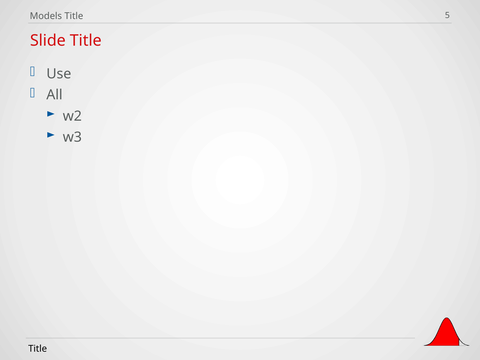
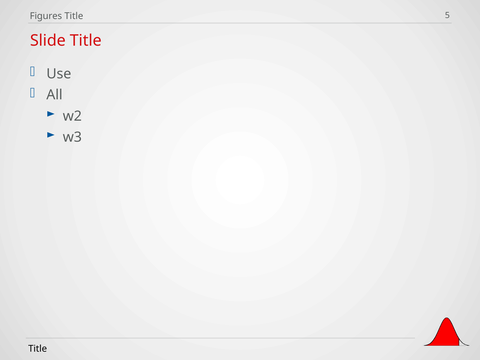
Models: Models -> Figures
